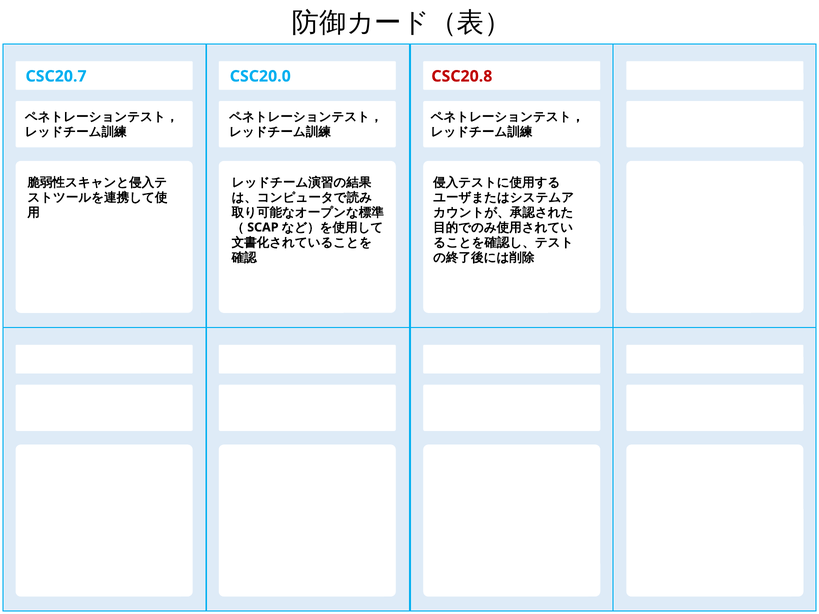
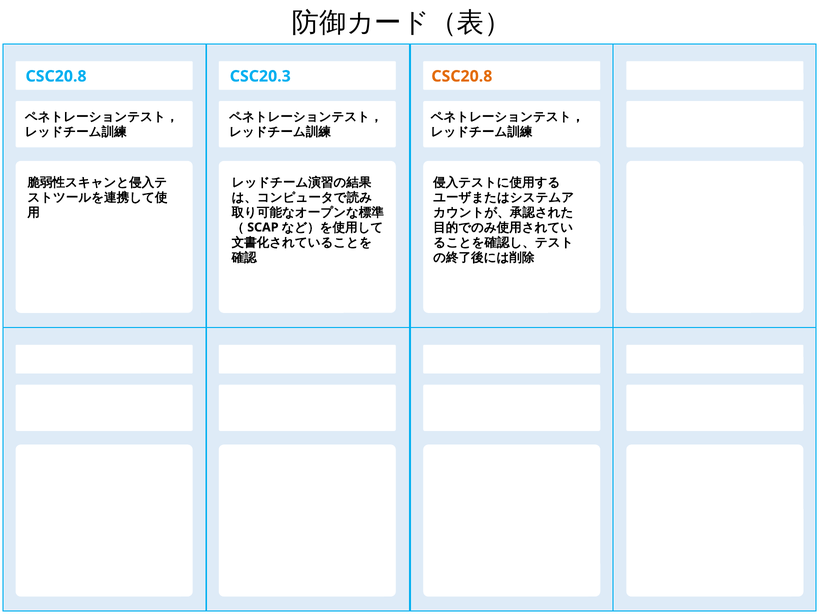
CSC20.7 at (56, 76): CSC20.7 -> CSC20.8
CSC20.0: CSC20.0 -> CSC20.3
CSC20.8 at (462, 76) colour: red -> orange
